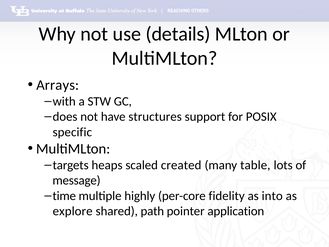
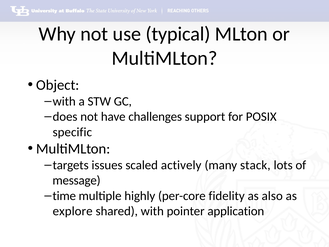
details: details -> typical
Arrays: Arrays -> Object
structures: structures -> challenges
heaps: heaps -> issues
created: created -> actively
table: table -> stack
into: into -> also
shared path: path -> with
